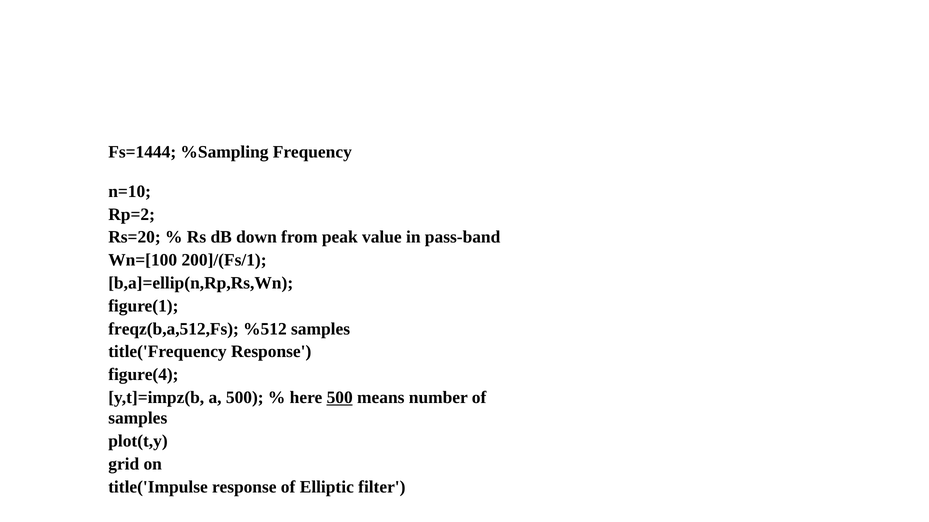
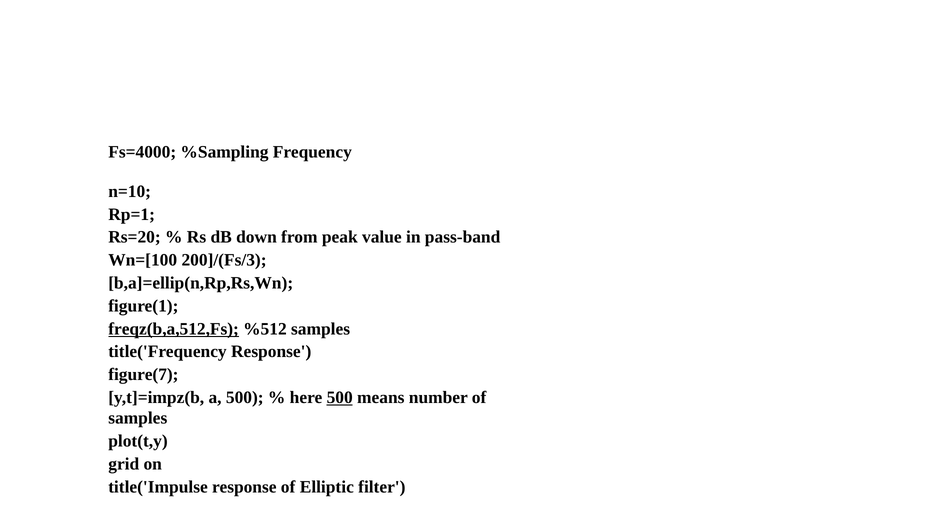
Fs=1444: Fs=1444 -> Fs=4000
Rp=2: Rp=2 -> Rp=1
200]/(Fs/1: 200]/(Fs/1 -> 200]/(Fs/3
freqz(b,a,512,Fs underline: none -> present
figure(4: figure(4 -> figure(7
